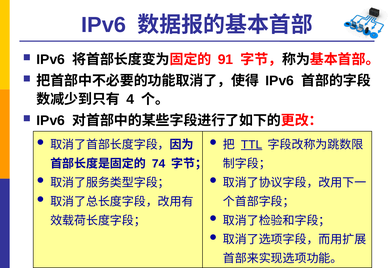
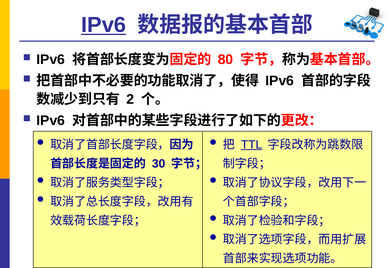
IPv6 at (104, 25) underline: none -> present
91: 91 -> 80
4: 4 -> 2
74: 74 -> 30
